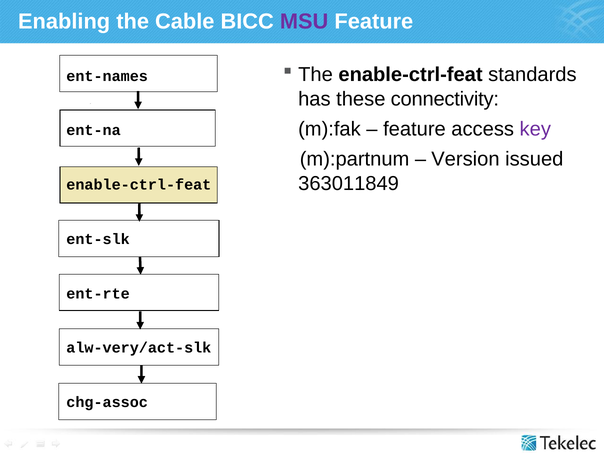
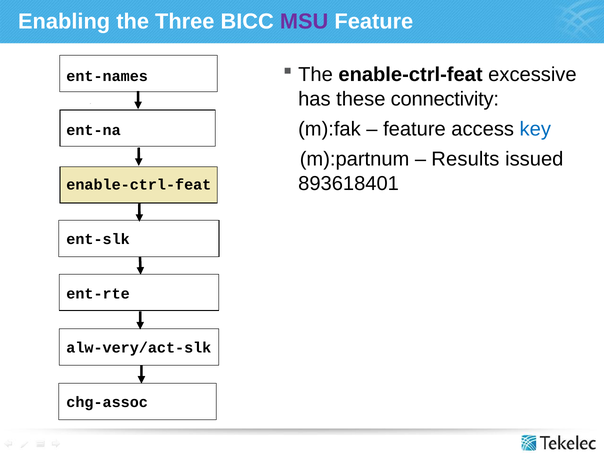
Cable: Cable -> Three
standards: standards -> excessive
key colour: purple -> blue
Version: Version -> Results
363011849: 363011849 -> 893618401
